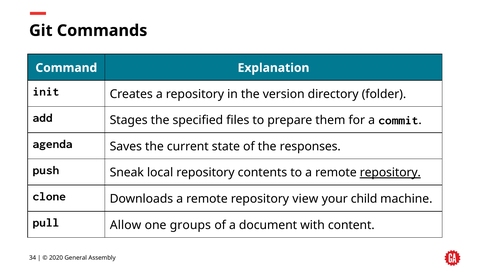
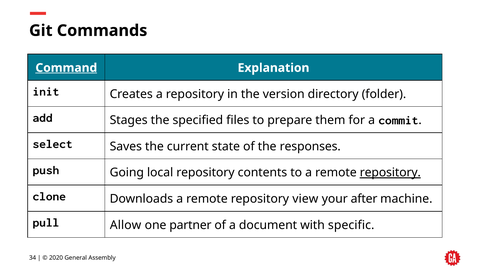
Command underline: none -> present
agenda: agenda -> select
Sneak: Sneak -> Going
child: child -> after
groups: groups -> partner
content: content -> specific
